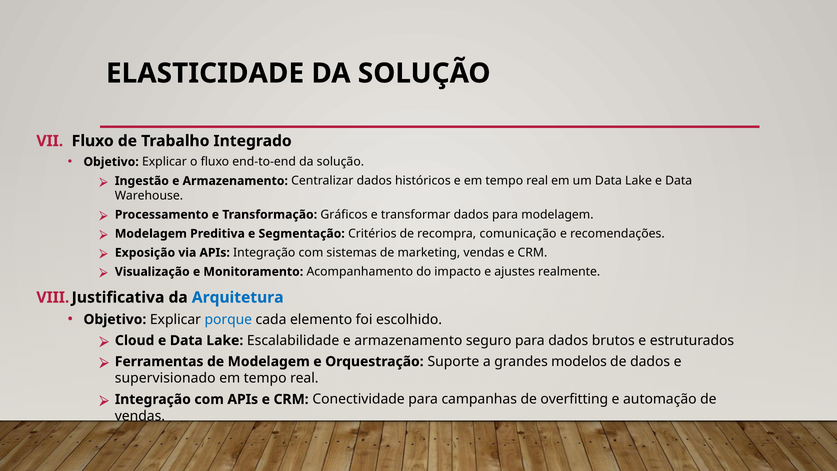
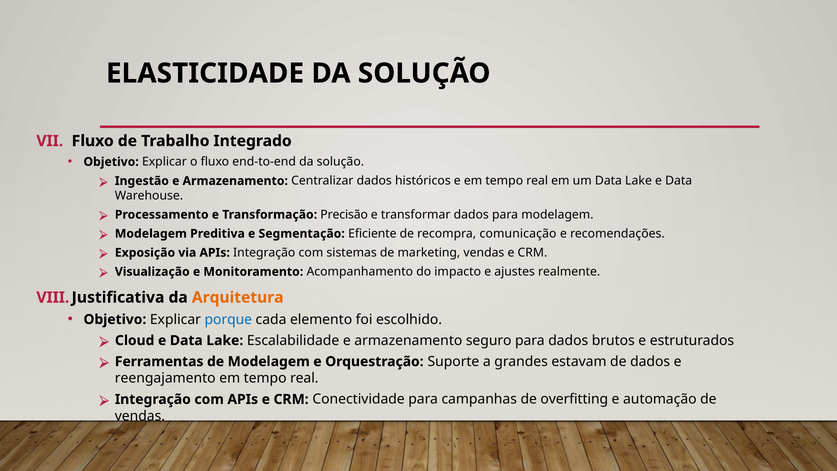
Gráficos: Gráficos -> Precisão
Critérios: Critérios -> Eficiente
Arquitetura colour: blue -> orange
modelos: modelos -> estavam
supervisionado: supervisionado -> reengajamento
